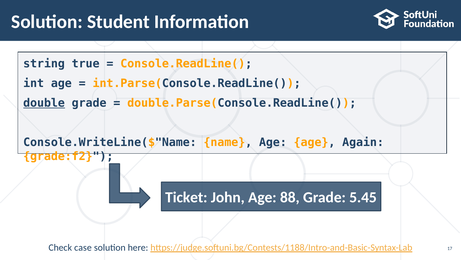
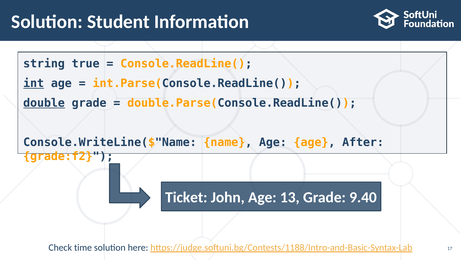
int underline: none -> present
Again: Again -> After
88: 88 -> 13
5.45: 5.45 -> 9.40
case: case -> time
